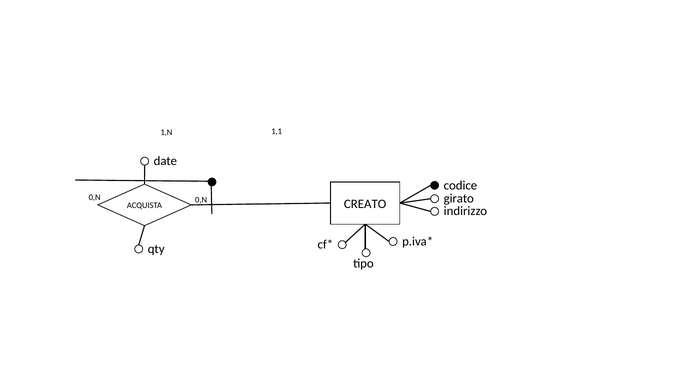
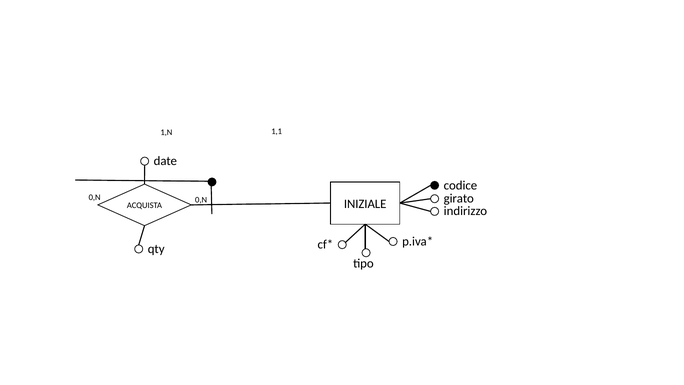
CREATO: CREATO -> INIZIALE
